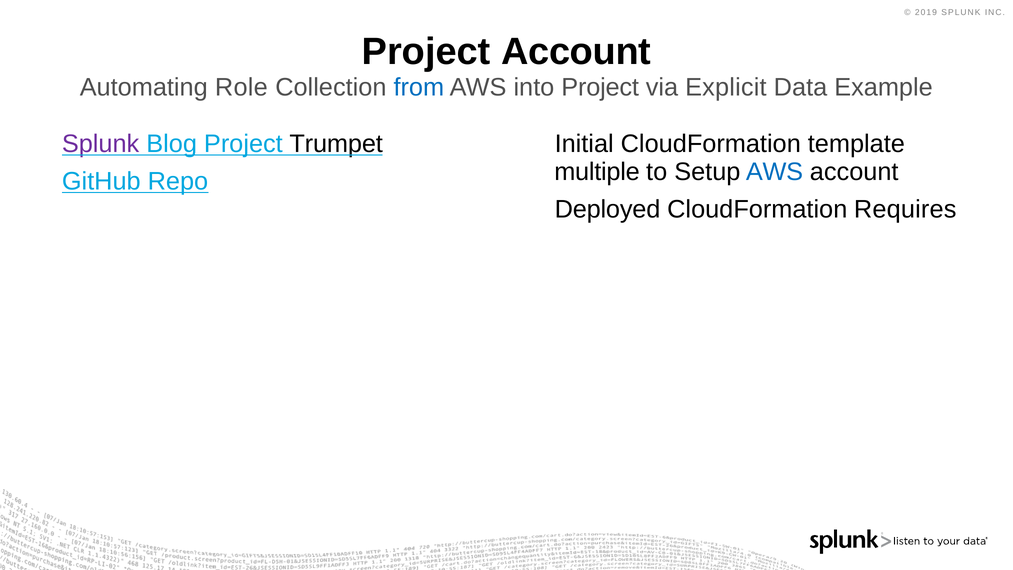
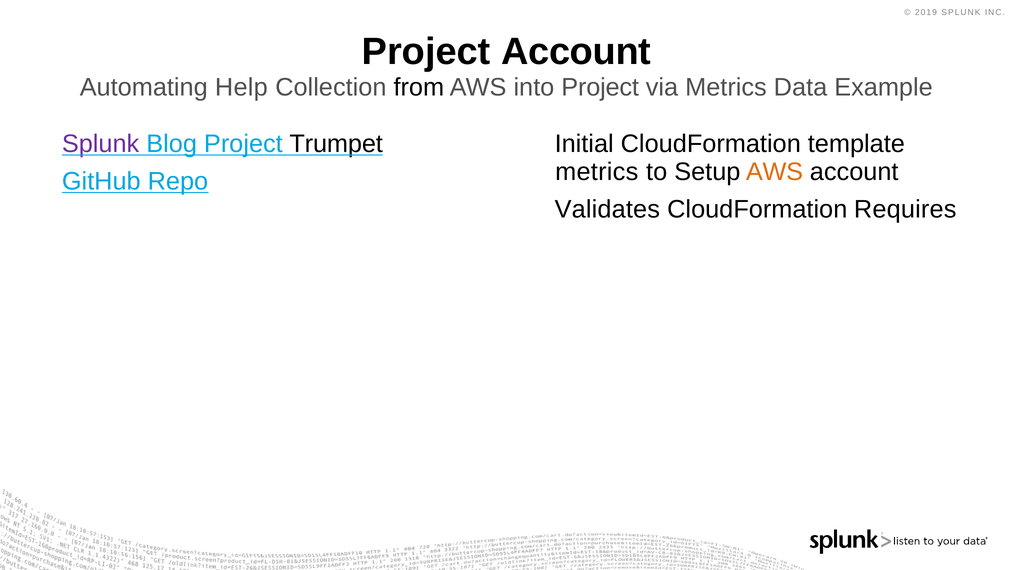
Role: Role -> Help
from colour: blue -> black
via Explicit: Explicit -> Metrics
multiple at (597, 172): multiple -> metrics
AWS at (775, 172) colour: blue -> orange
Deployed: Deployed -> Validates
